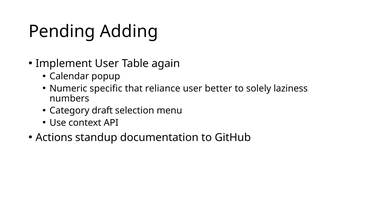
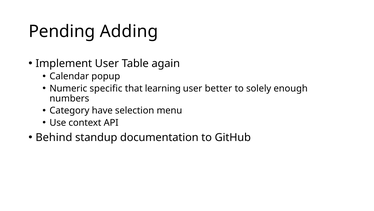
reliance: reliance -> learning
laziness: laziness -> enough
draft: draft -> have
Actions: Actions -> Behind
